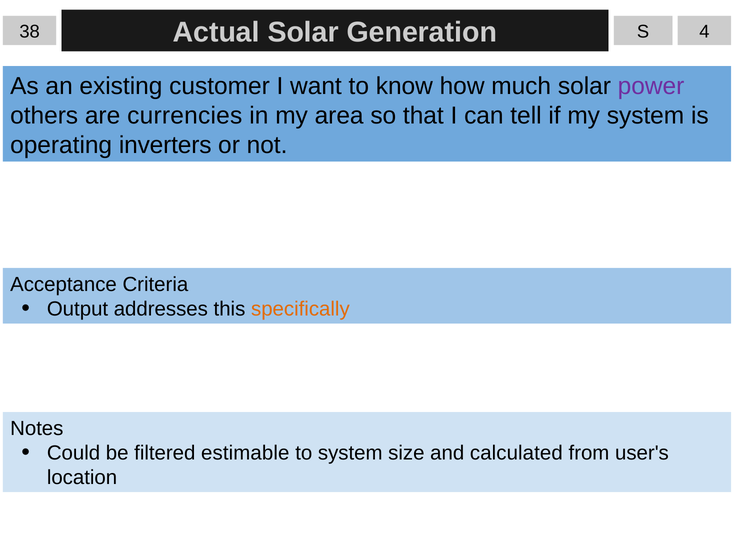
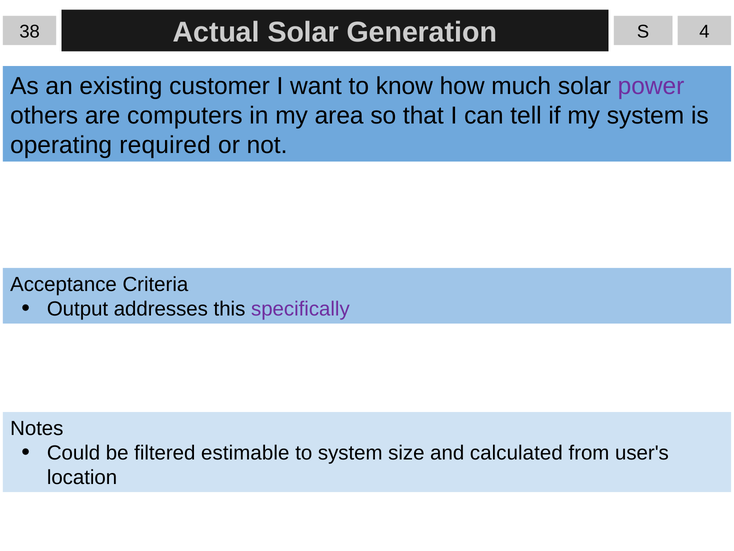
currencies: currencies -> computers
inverters: inverters -> required
specifically colour: orange -> purple
